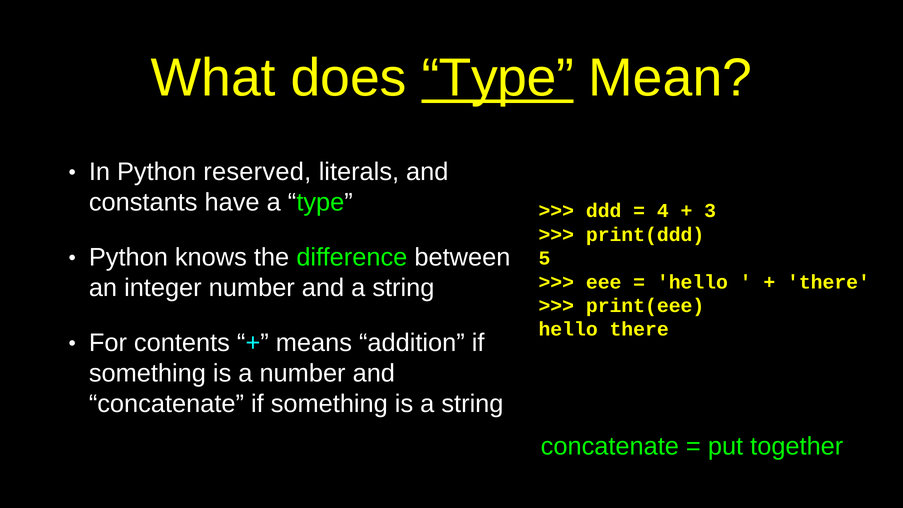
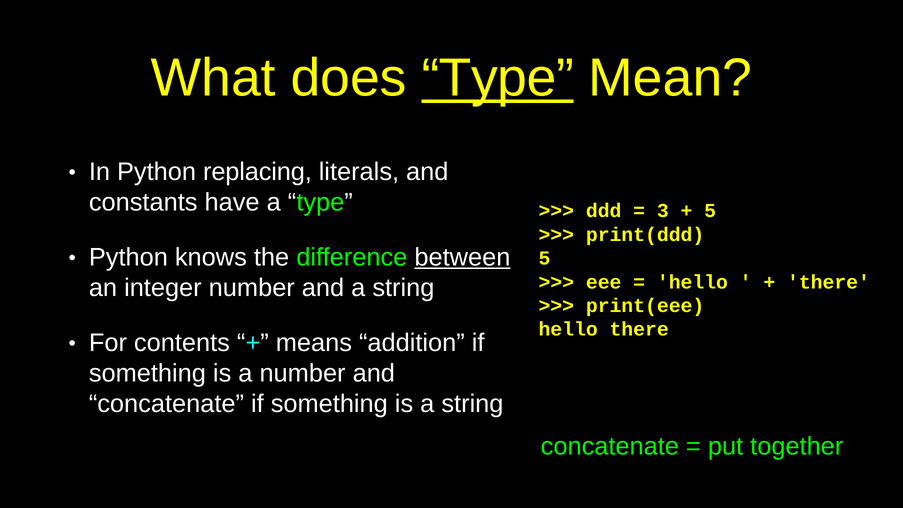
reserved: reserved -> replacing
4: 4 -> 3
3 at (710, 211): 3 -> 5
between underline: none -> present
